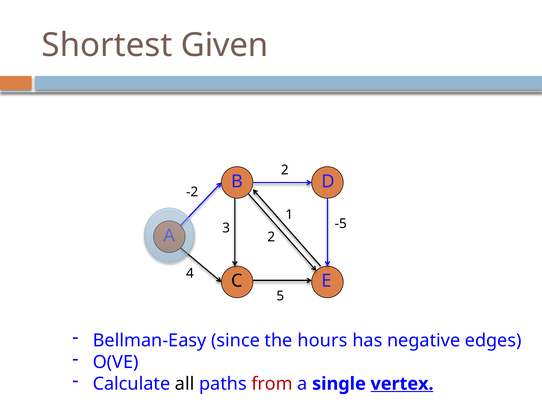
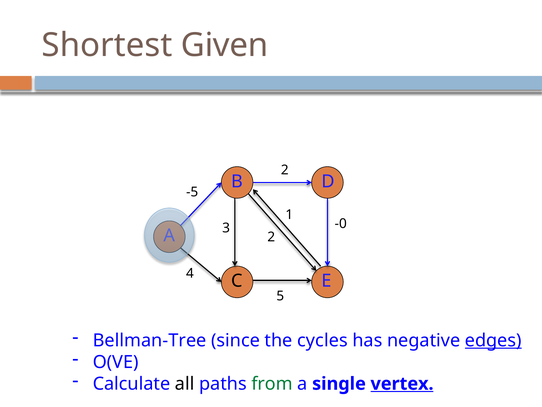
-2: -2 -> -5
-5: -5 -> -0
Bellman-Easy: Bellman-Easy -> Bellman-Tree
hours: hours -> cycles
edges underline: none -> present
from colour: red -> green
